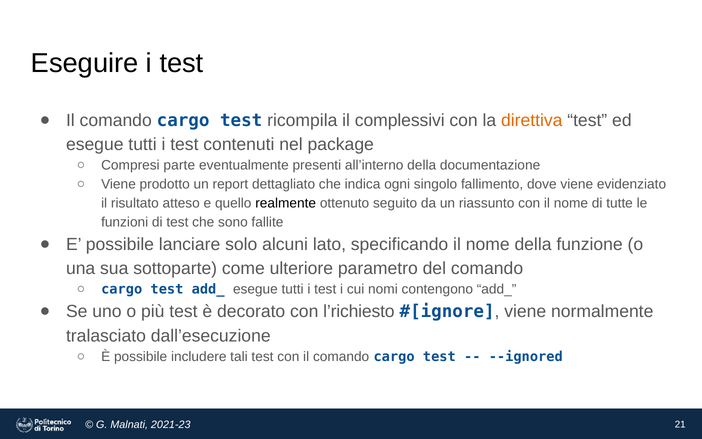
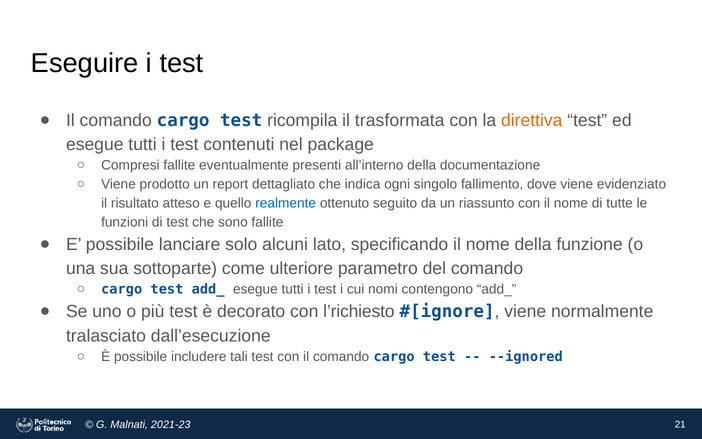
complessivi: complessivi -> trasformata
Compresi parte: parte -> fallite
realmente colour: black -> blue
